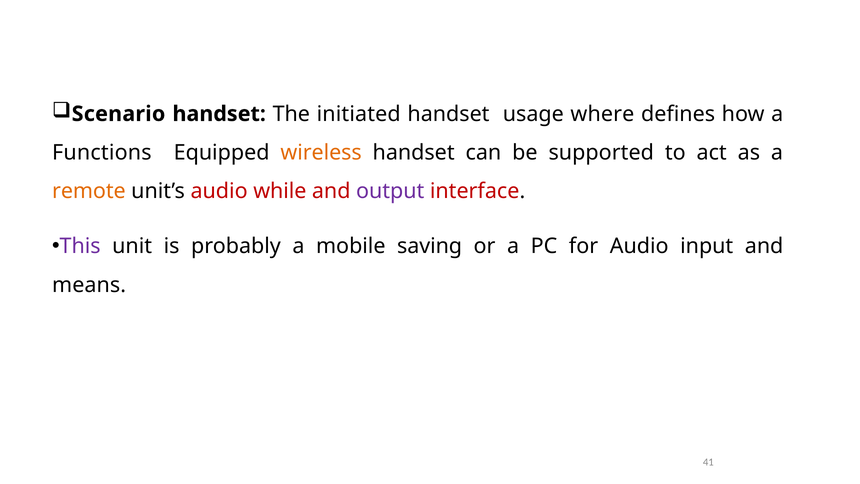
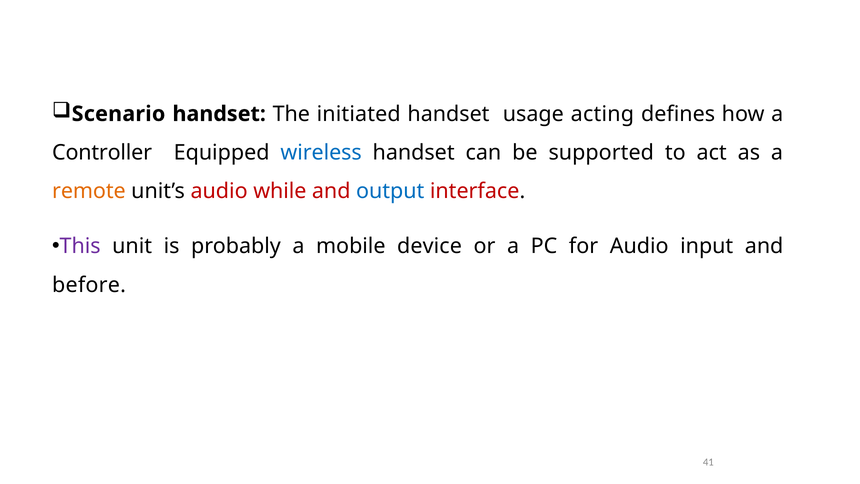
where: where -> acting
Functions: Functions -> Controller
wireless colour: orange -> blue
output colour: purple -> blue
saving: saving -> device
means: means -> before
